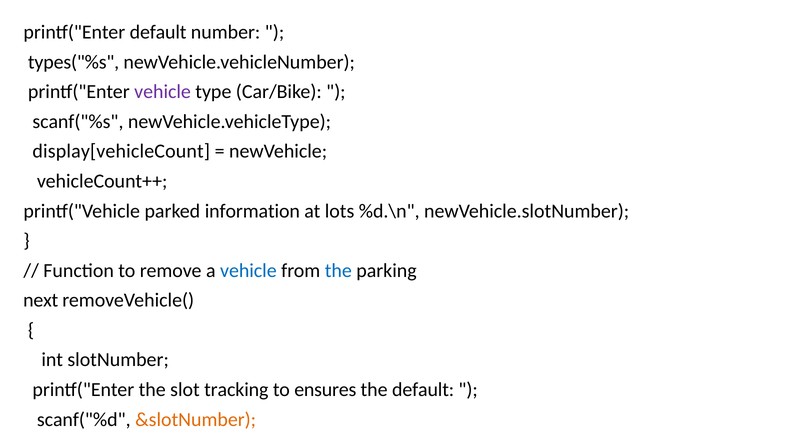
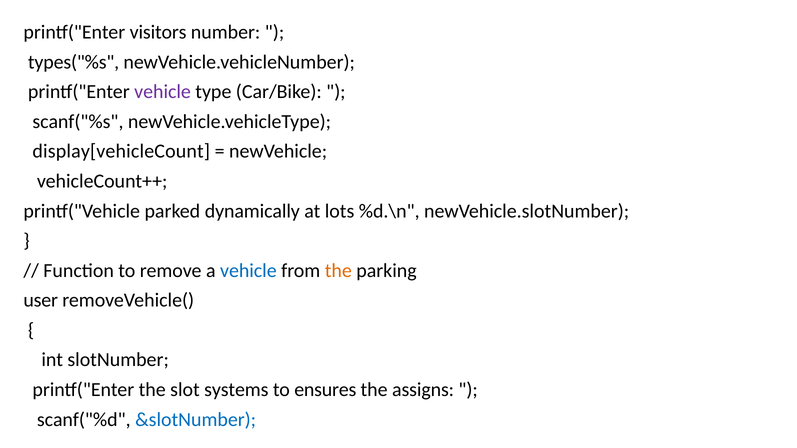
printf("Enter default: default -> visitors
information: information -> dynamically
the at (338, 271) colour: blue -> orange
next: next -> user
tracking: tracking -> systems
the default: default -> assigns
&slotNumber colour: orange -> blue
